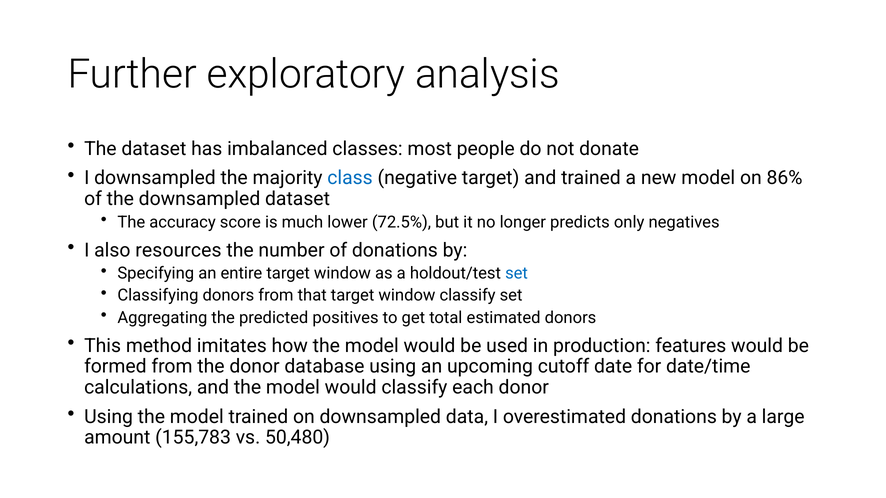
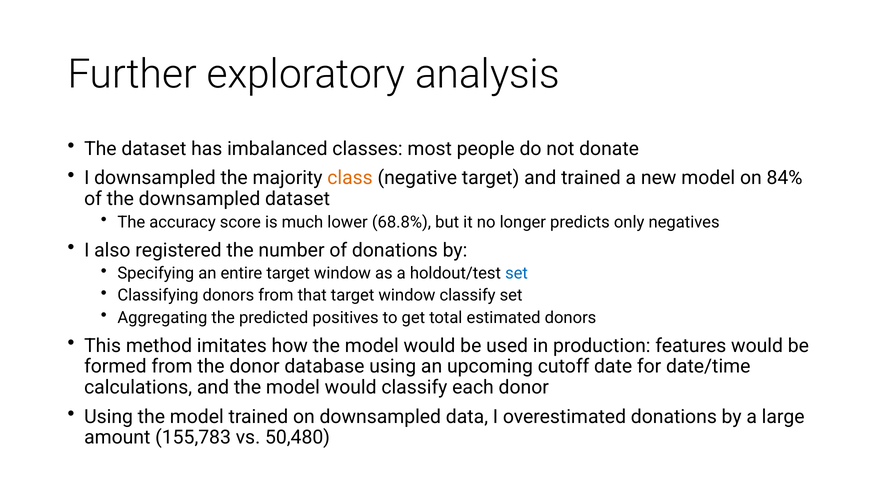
class colour: blue -> orange
86%: 86% -> 84%
72.5%: 72.5% -> 68.8%
resources: resources -> registered
